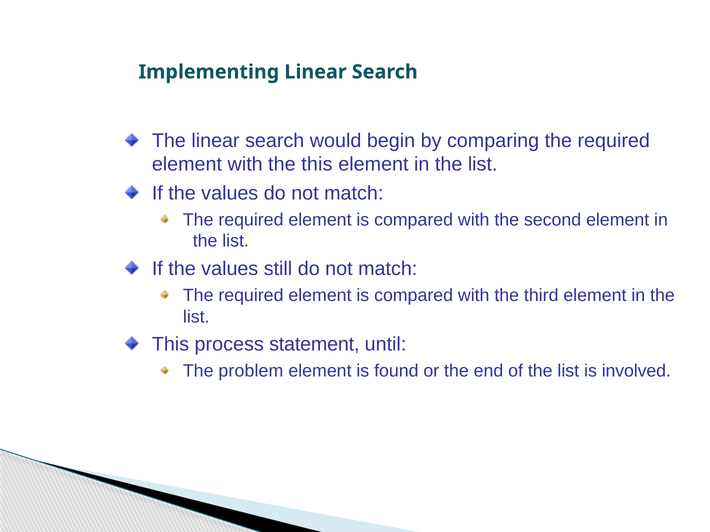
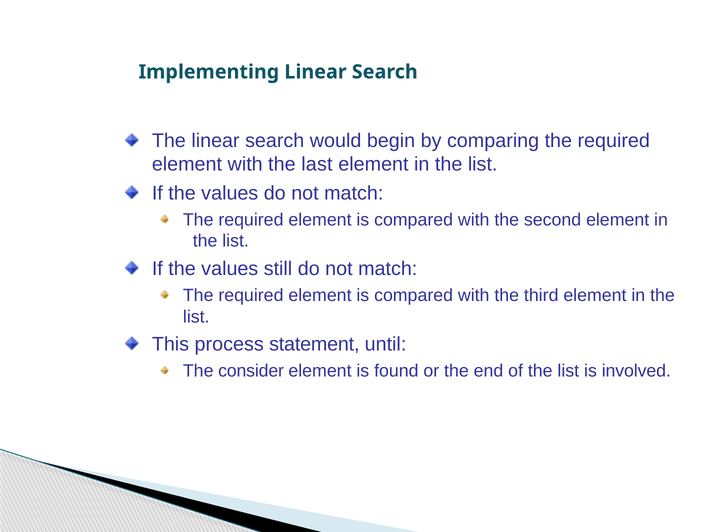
the this: this -> last
problem: problem -> consider
